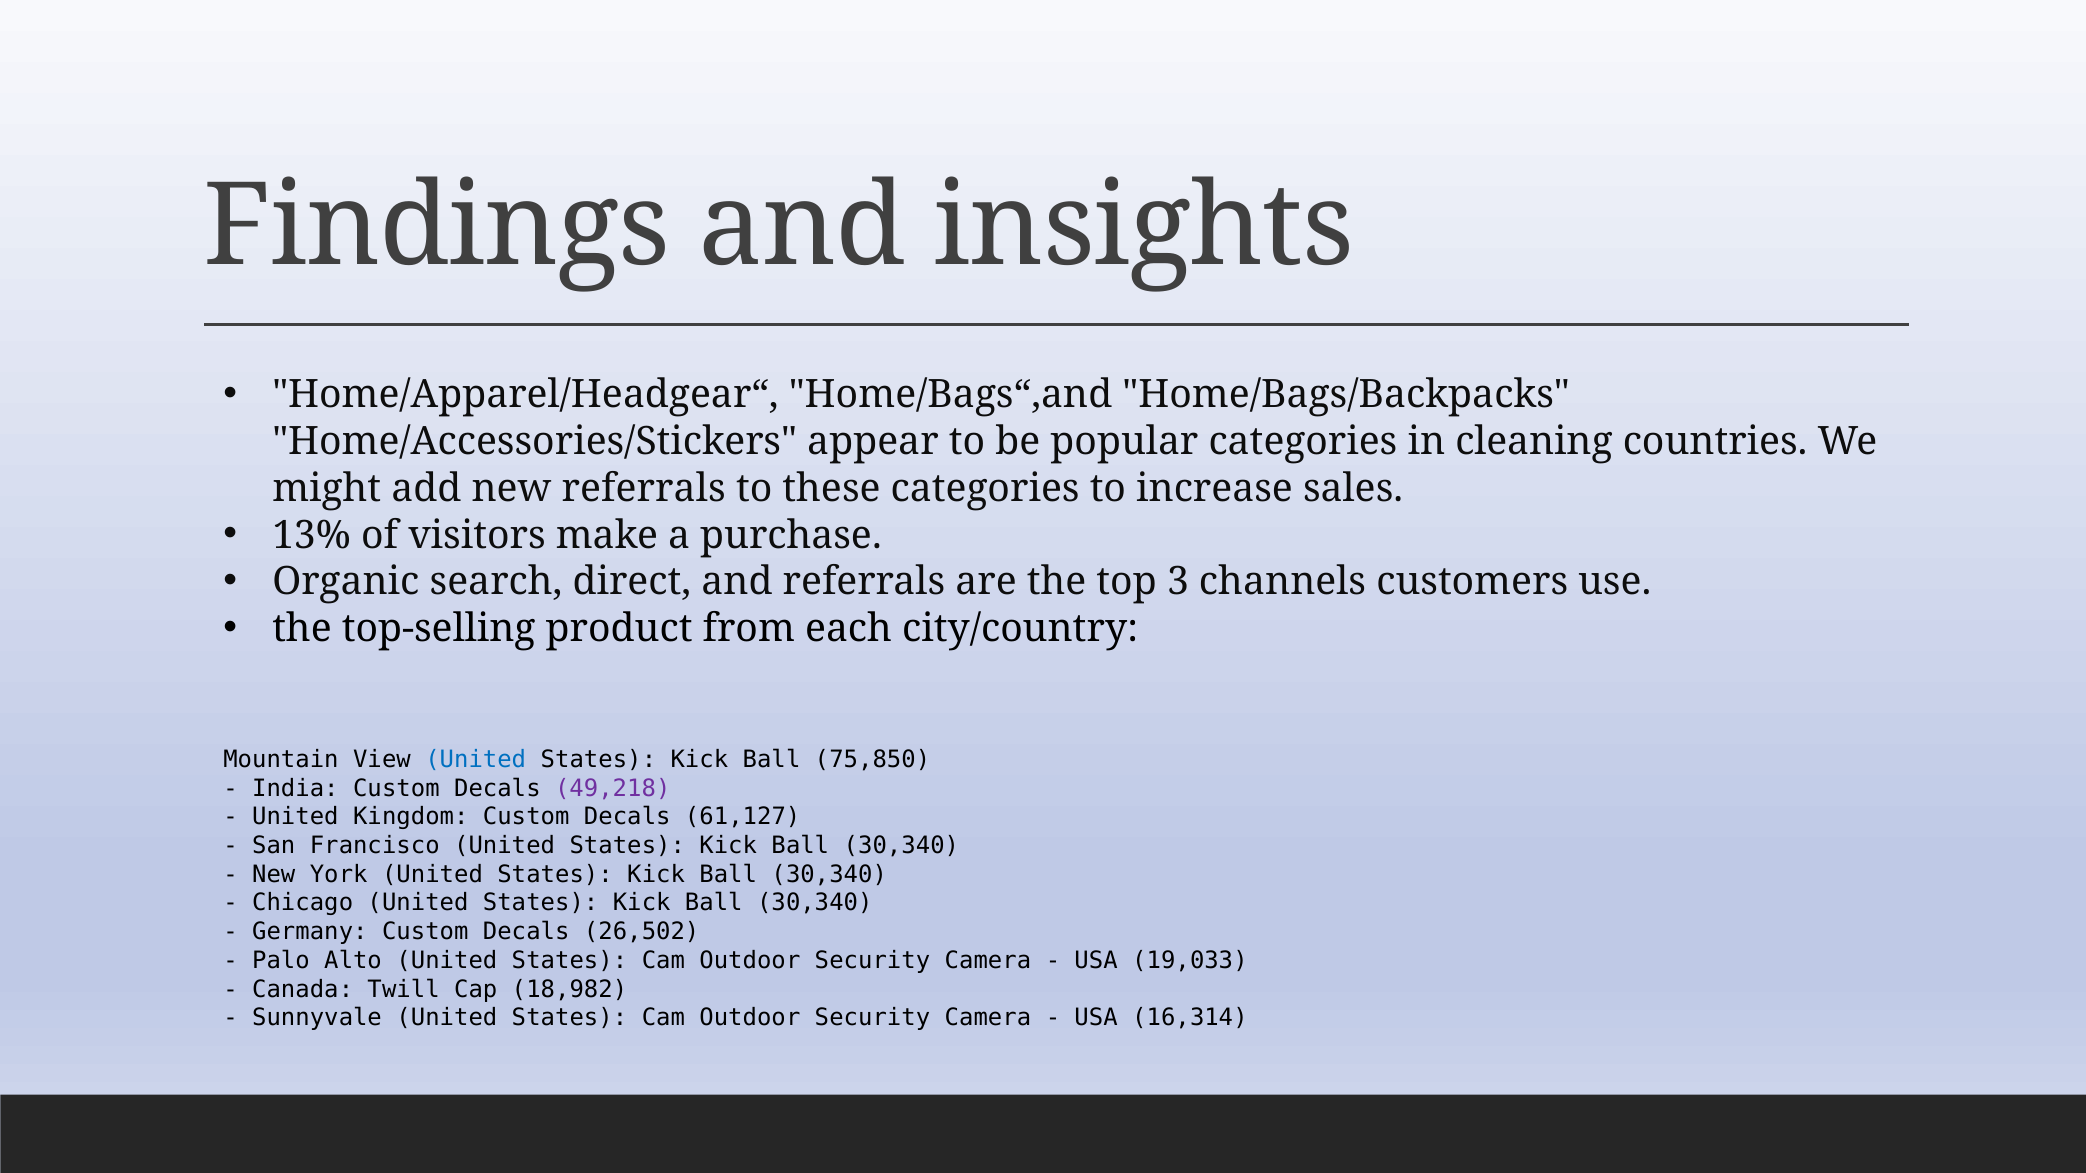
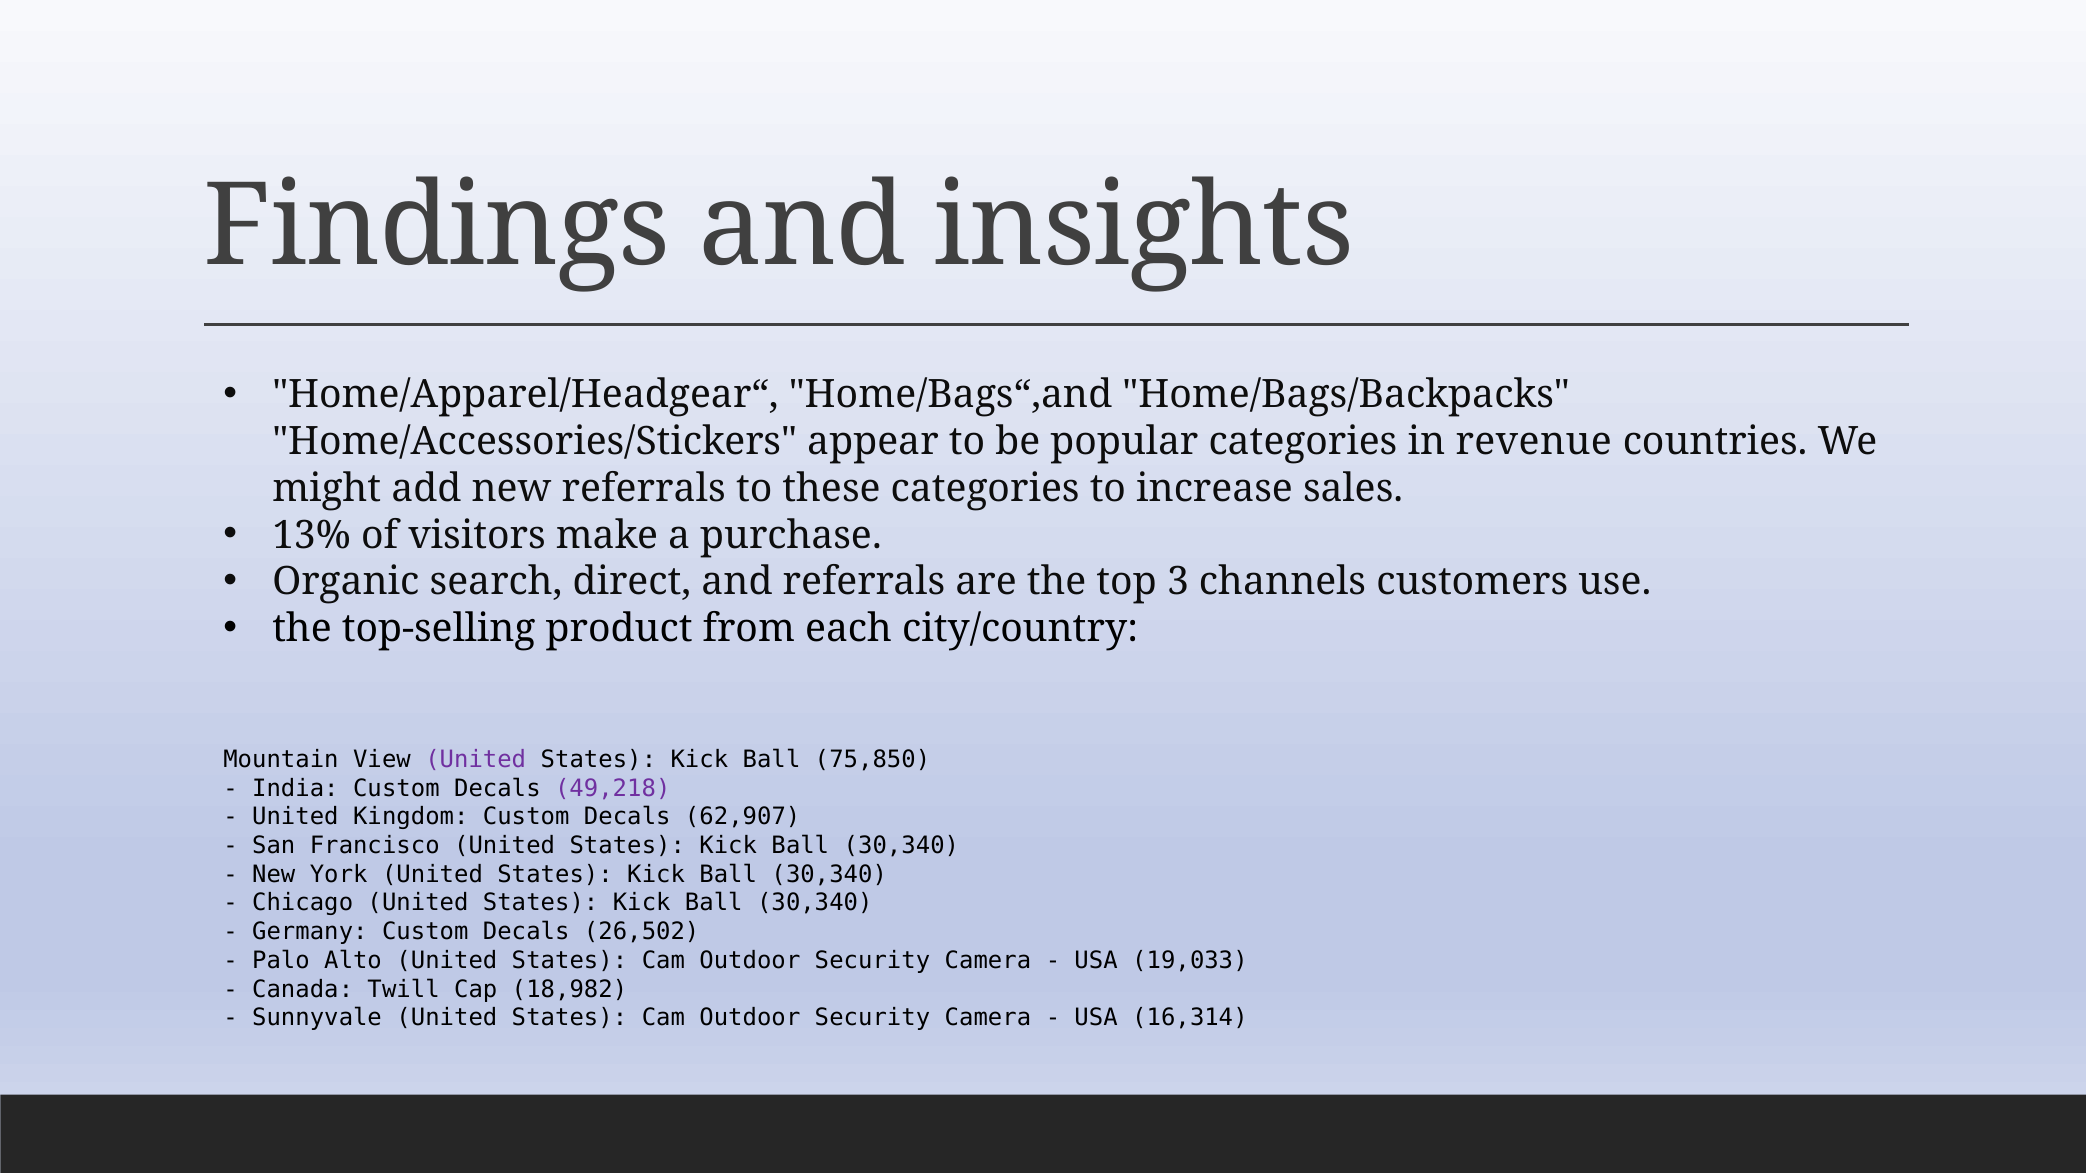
cleaning: cleaning -> revenue
United at (476, 760) colour: blue -> purple
61,127: 61,127 -> 62,907
